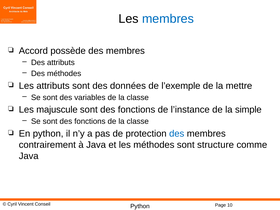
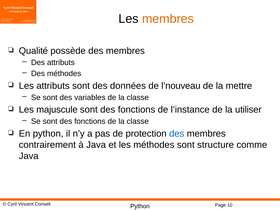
membres at (168, 19) colour: blue -> orange
Accord: Accord -> Qualité
l’exemple: l’exemple -> l’nouveau
simple: simple -> utiliser
